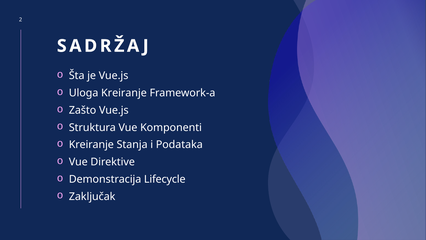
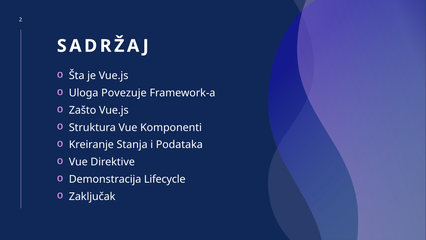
Uloga Kreiranje: Kreiranje -> Povezuje
